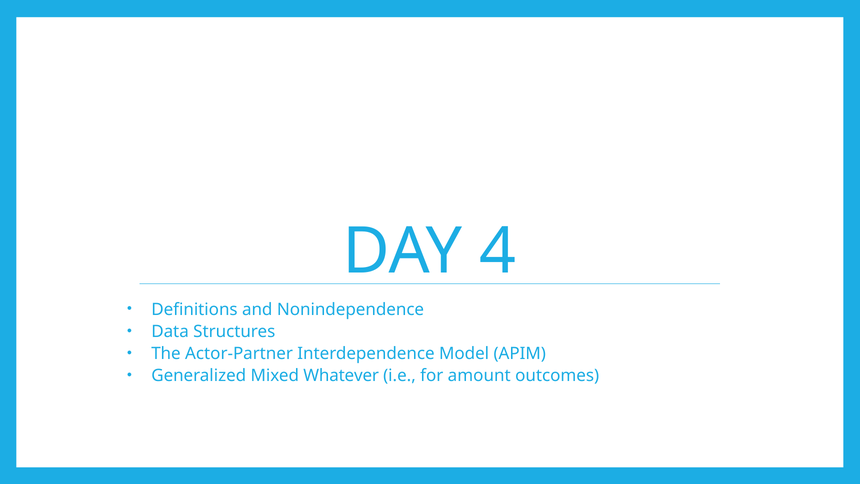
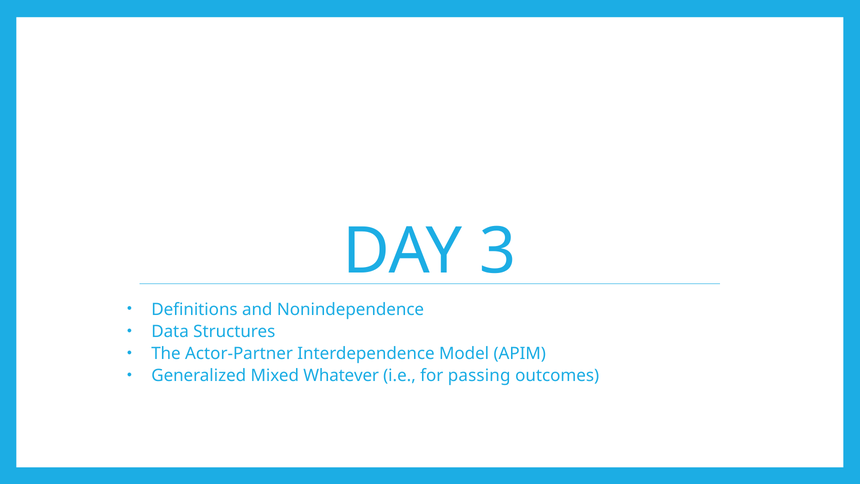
4: 4 -> 3
amount: amount -> passing
